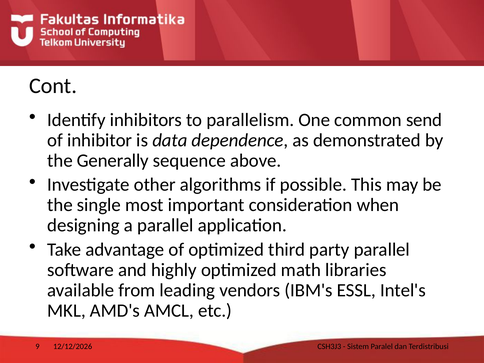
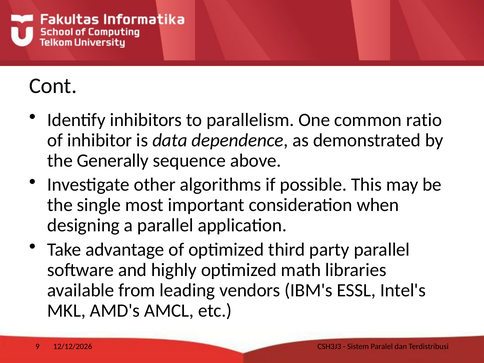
send: send -> ratio
